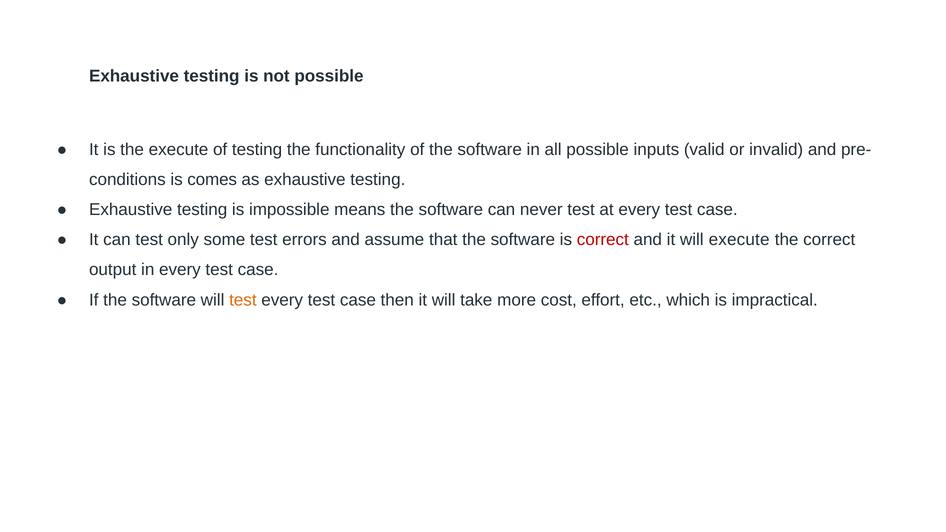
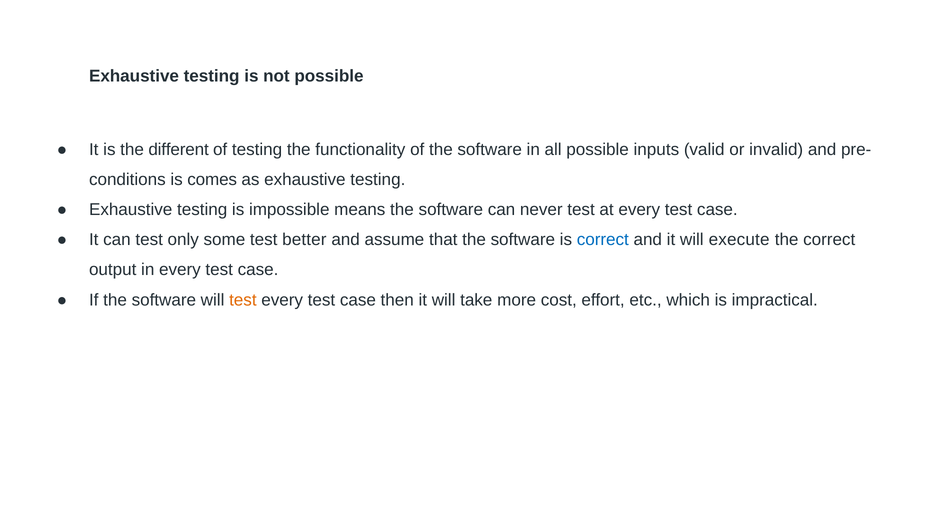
the execute: execute -> different
errors: errors -> better
correct at (603, 240) colour: red -> blue
